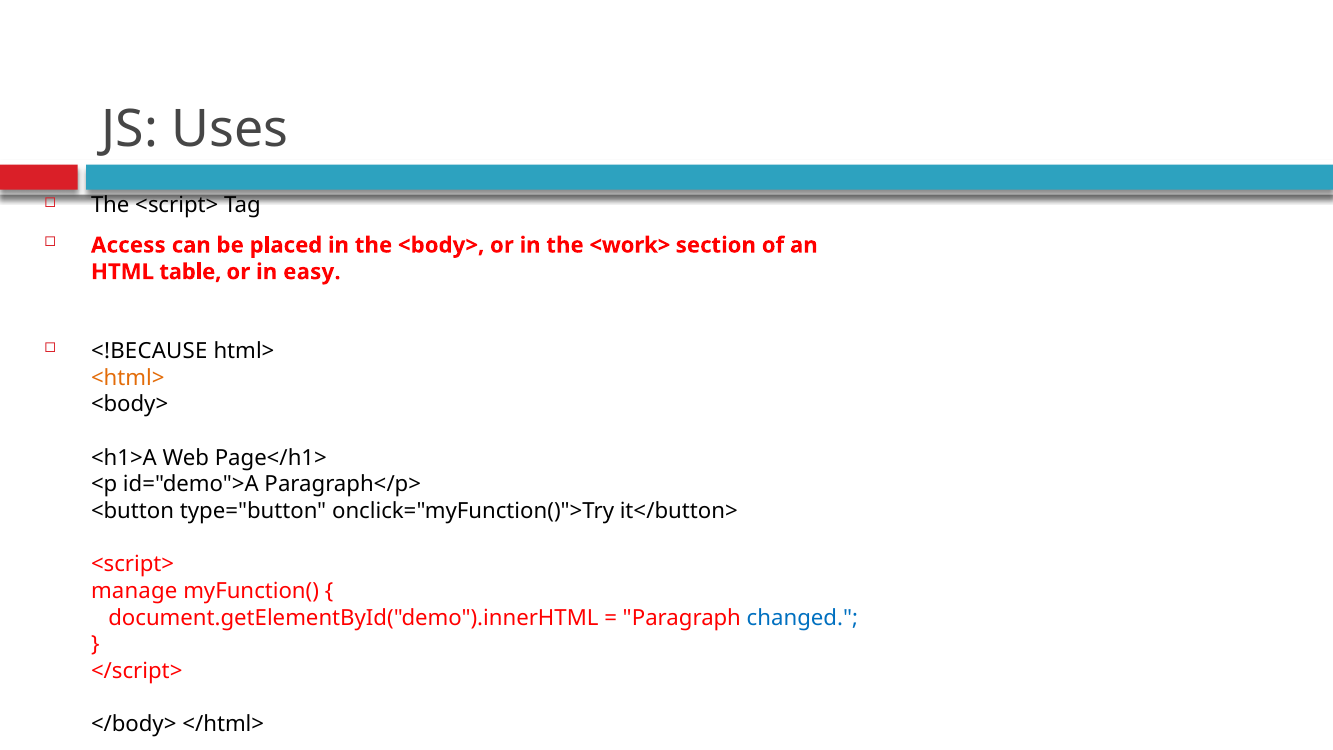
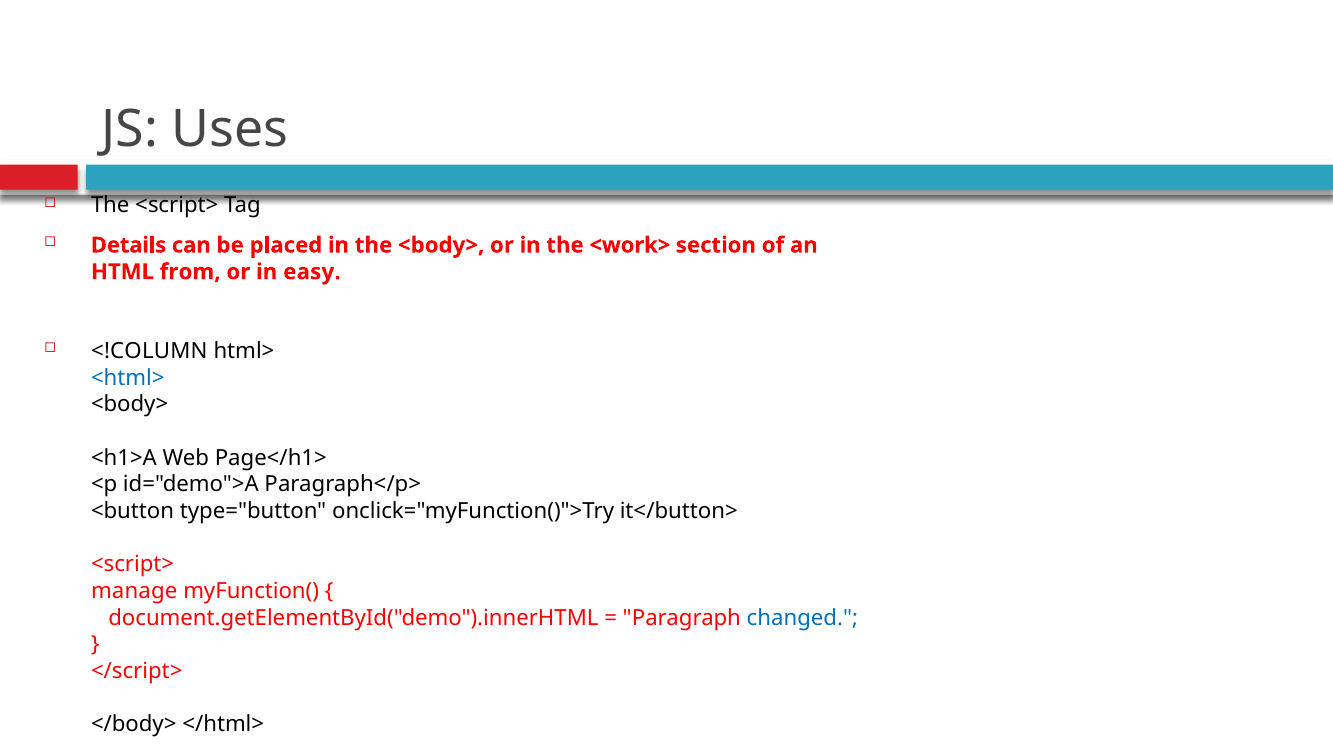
Access: Access -> Details
table: table -> from
<!BECAUSE: <!BECAUSE -> <!COLUMN
<html> colour: orange -> blue
